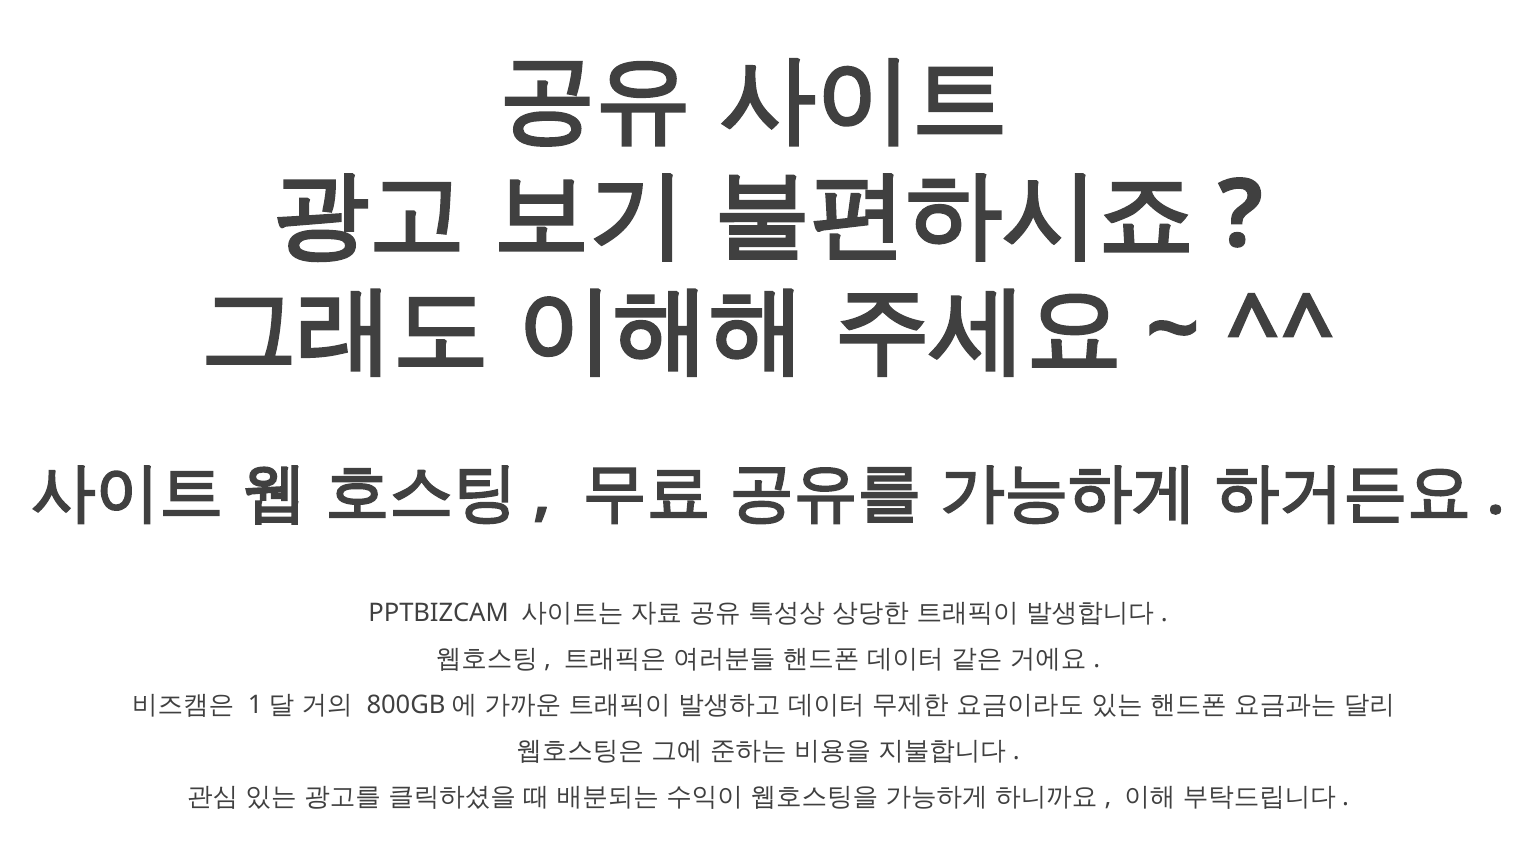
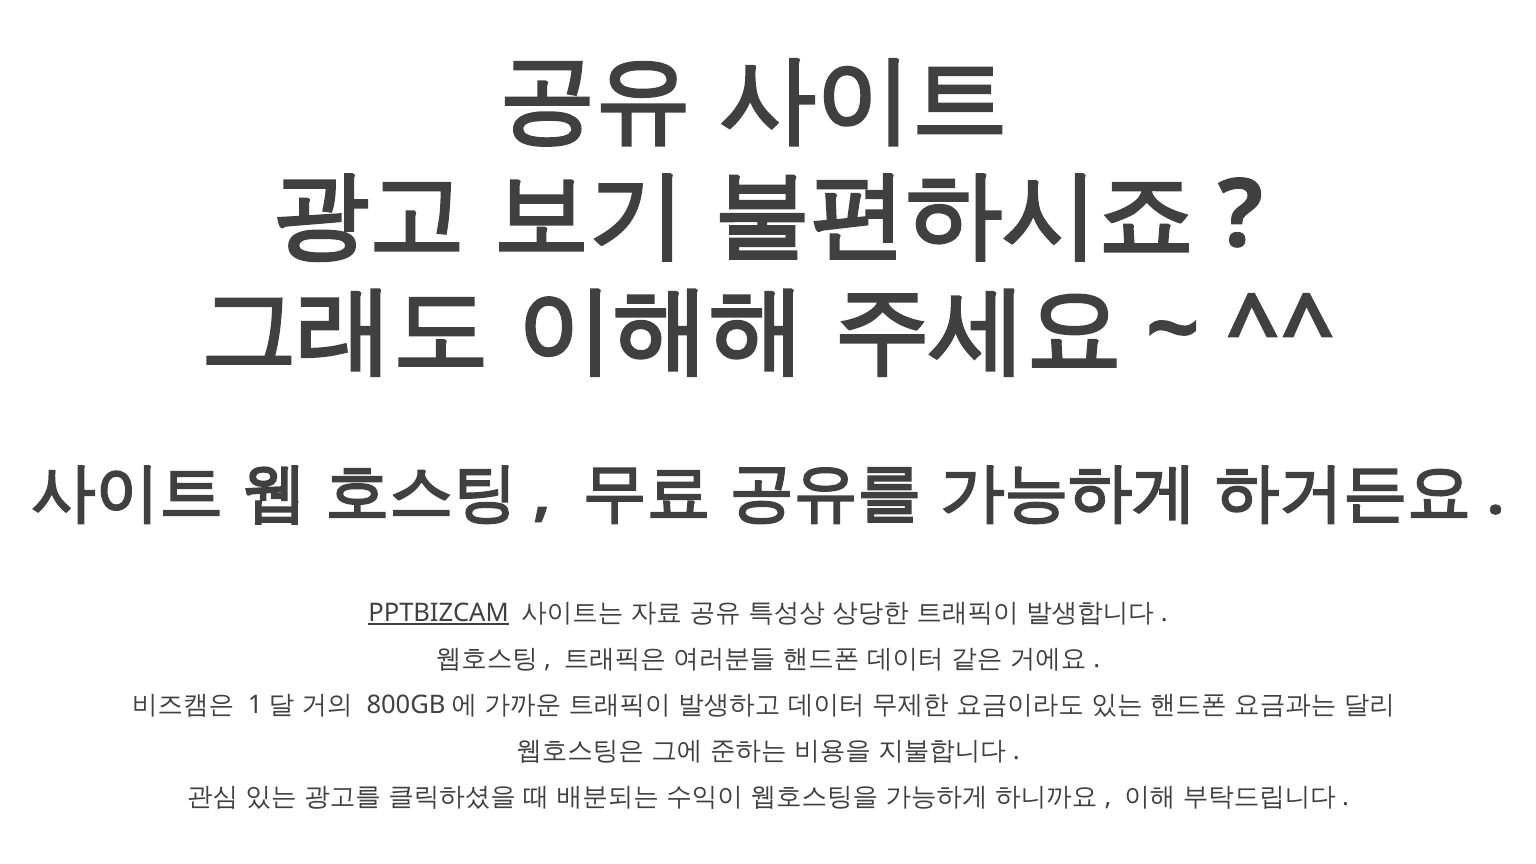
PPTBIZCAM underline: none -> present
